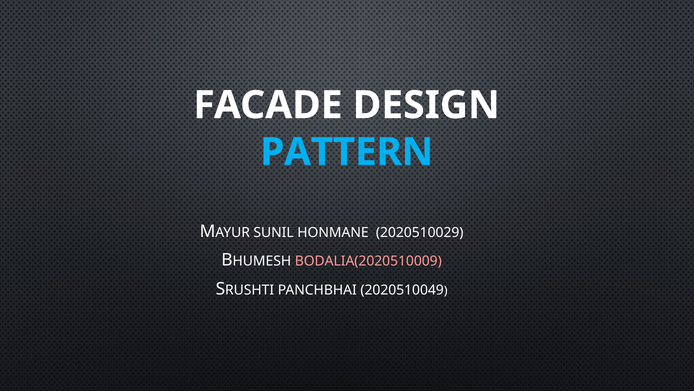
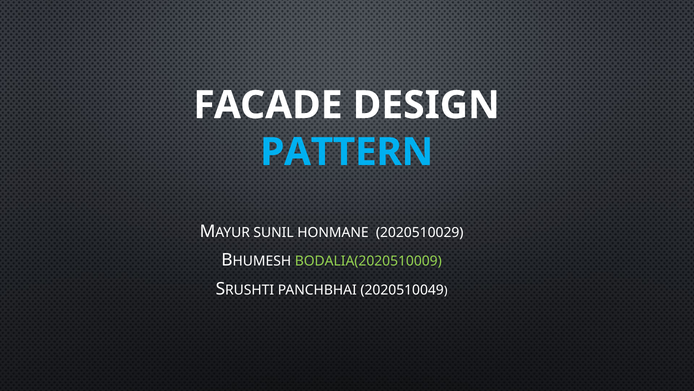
BODALIA(2020510009 colour: pink -> light green
